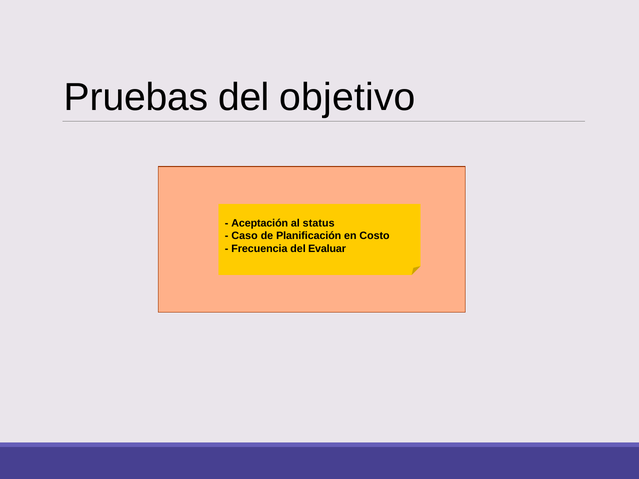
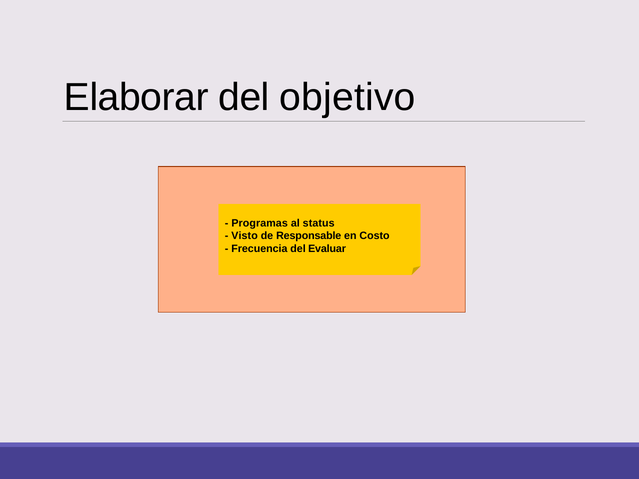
Pruebas: Pruebas -> Elaborar
Aceptación: Aceptación -> Programas
Caso: Caso -> Visto
Planificación: Planificación -> Responsable
